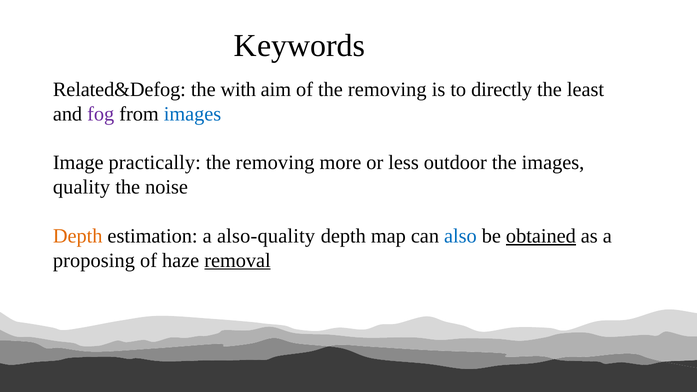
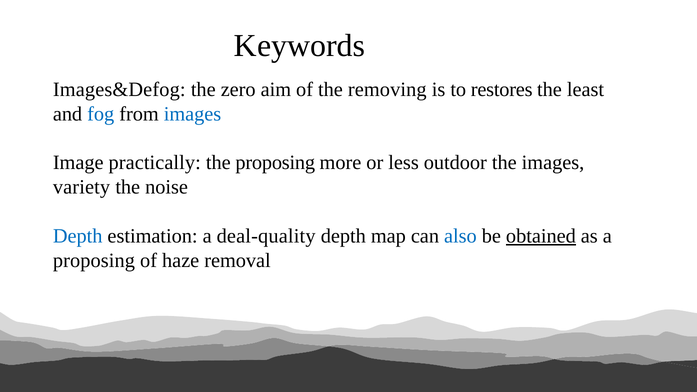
Related&Defog: Related&Defog -> Images&Defog
with: with -> zero
directly: directly -> restores
fog colour: purple -> blue
removing at (275, 163): removing -> proposing
quality: quality -> variety
Depth at (78, 236) colour: orange -> blue
also-quality: also-quality -> deal-quality
removal underline: present -> none
